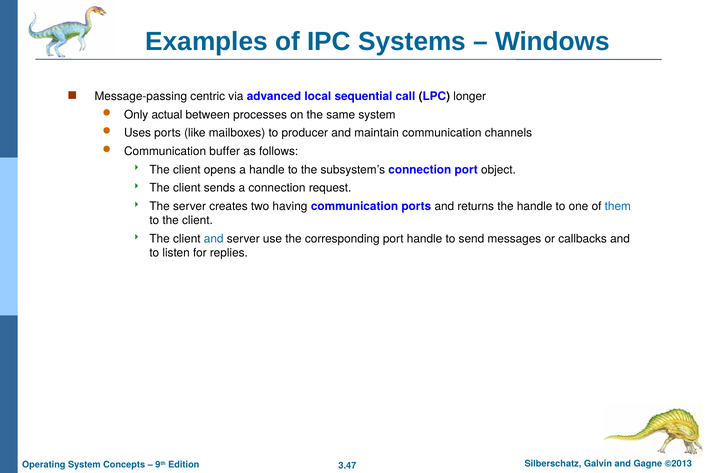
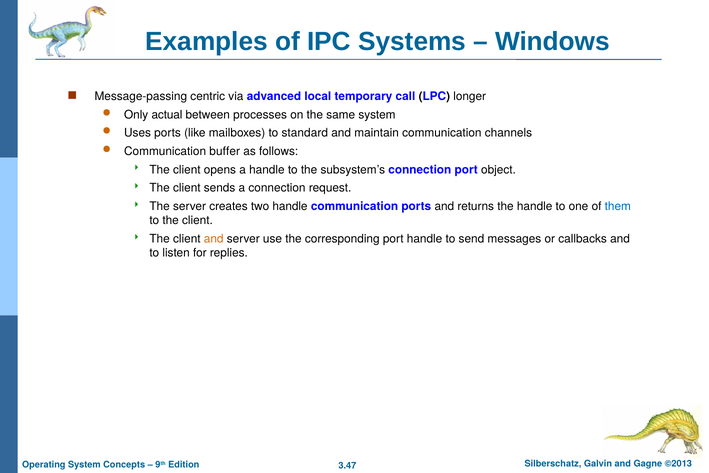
sequential: sequential -> temporary
producer: producer -> standard
two having: having -> handle
and at (214, 239) colour: blue -> orange
